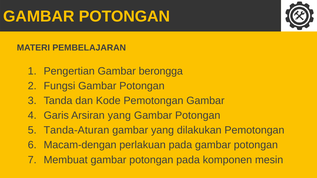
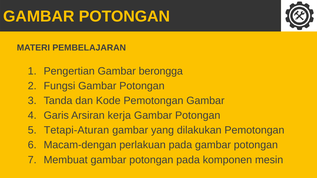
Arsiran yang: yang -> kerja
Tanda-Aturan: Tanda-Aturan -> Tetapi-Aturan
